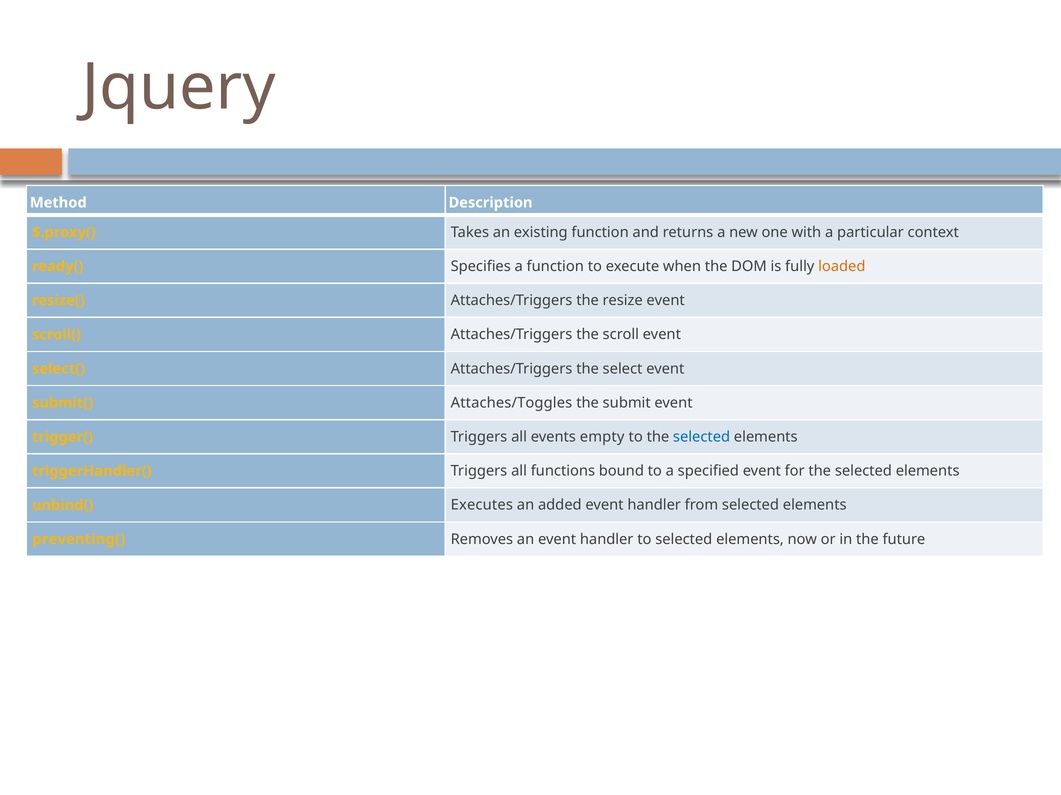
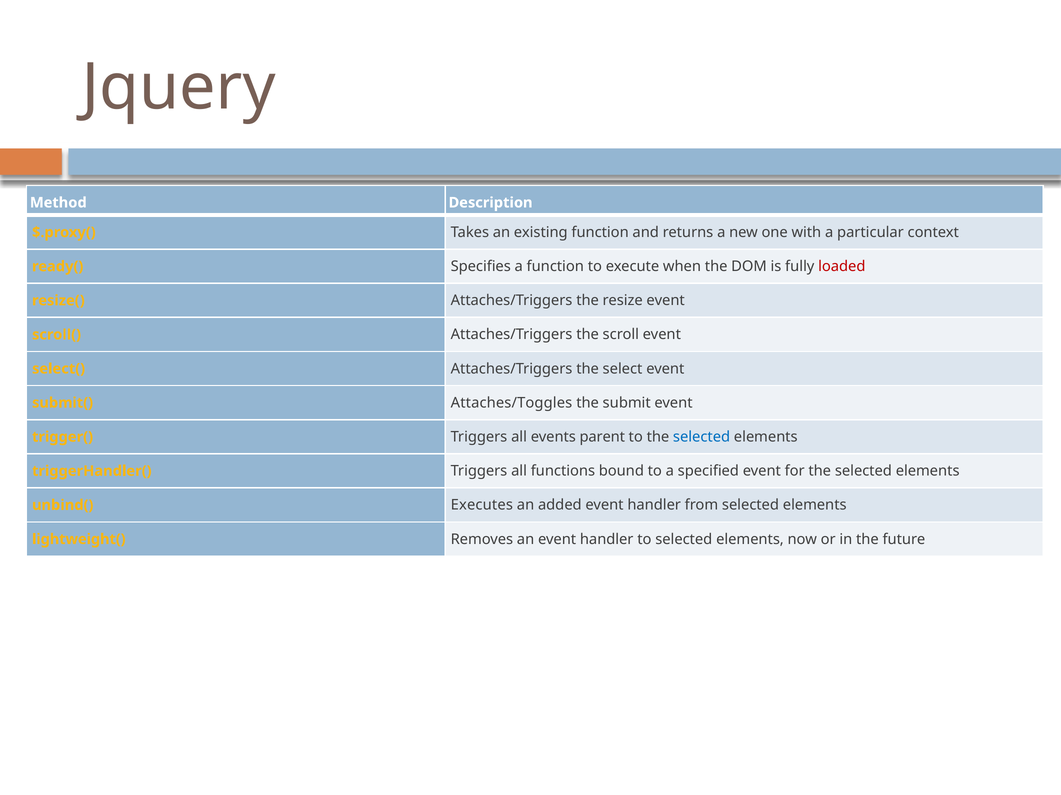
loaded colour: orange -> red
empty: empty -> parent
preventing(: preventing( -> lightweight(
